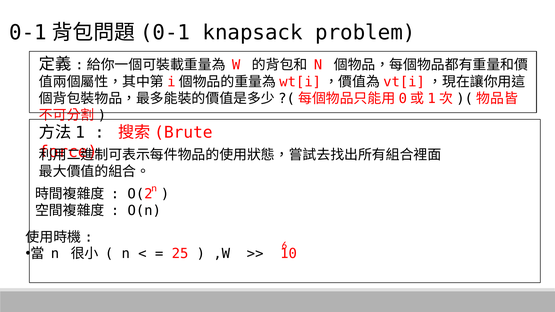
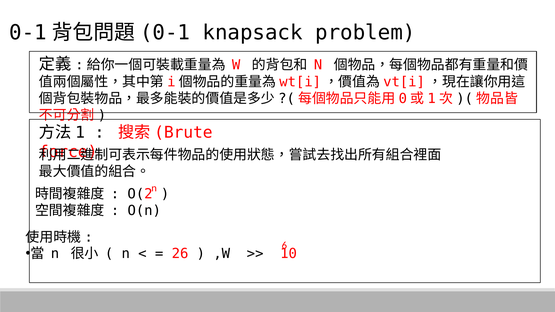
25: 25 -> 26
